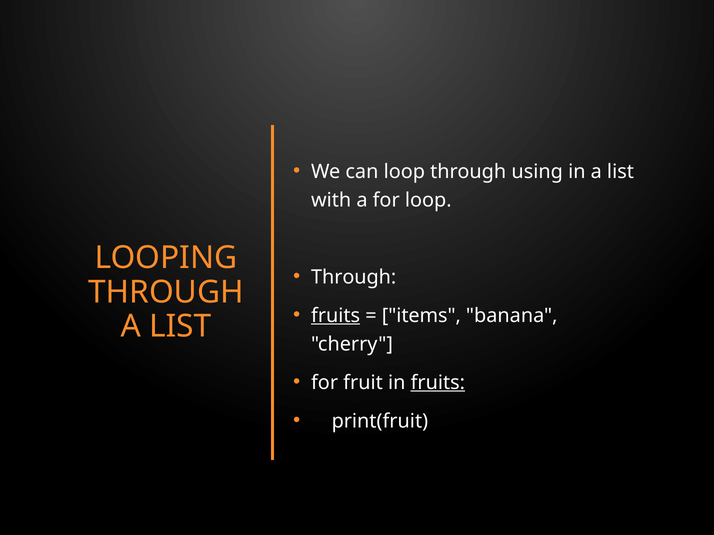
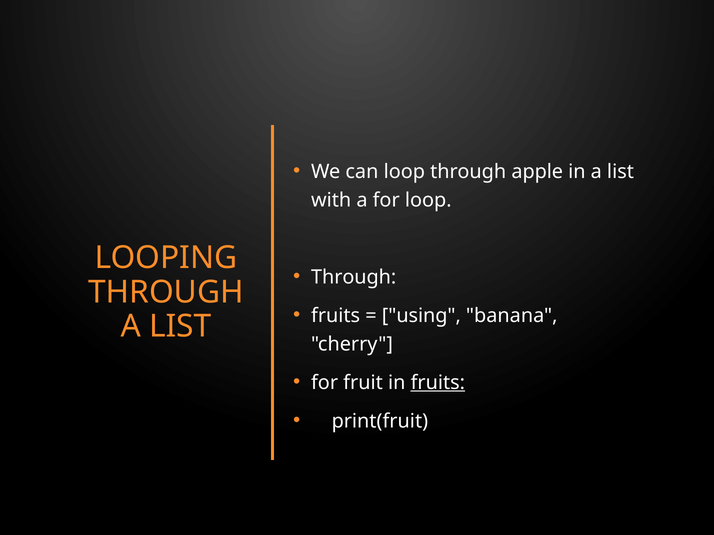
using: using -> apple
fruits at (336, 316) underline: present -> none
items: items -> using
